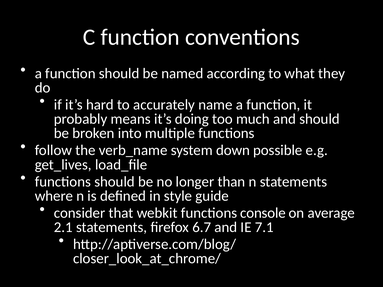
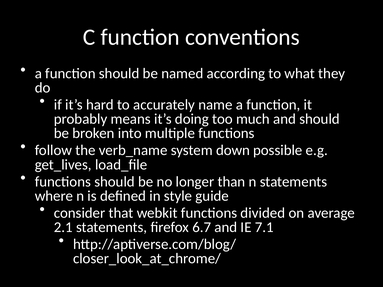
console: console -> divided
